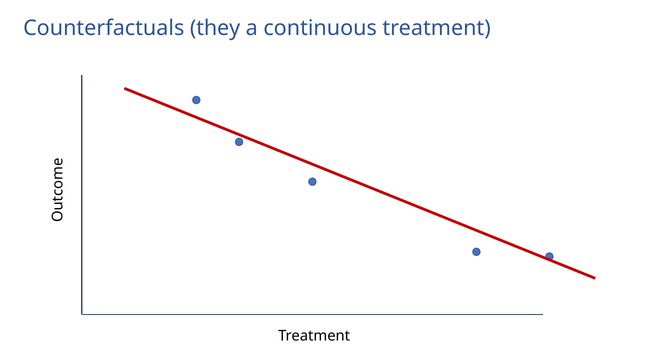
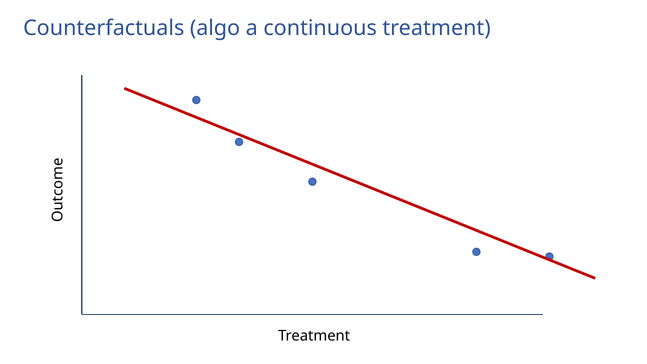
they: they -> algo
